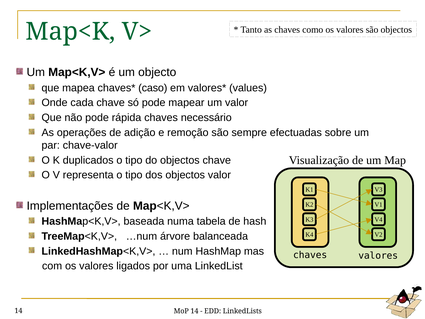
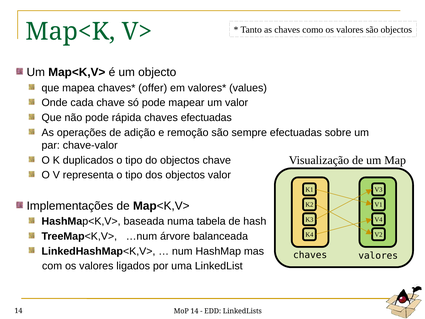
caso: caso -> offer
chaves necessário: necessário -> efectuadas
